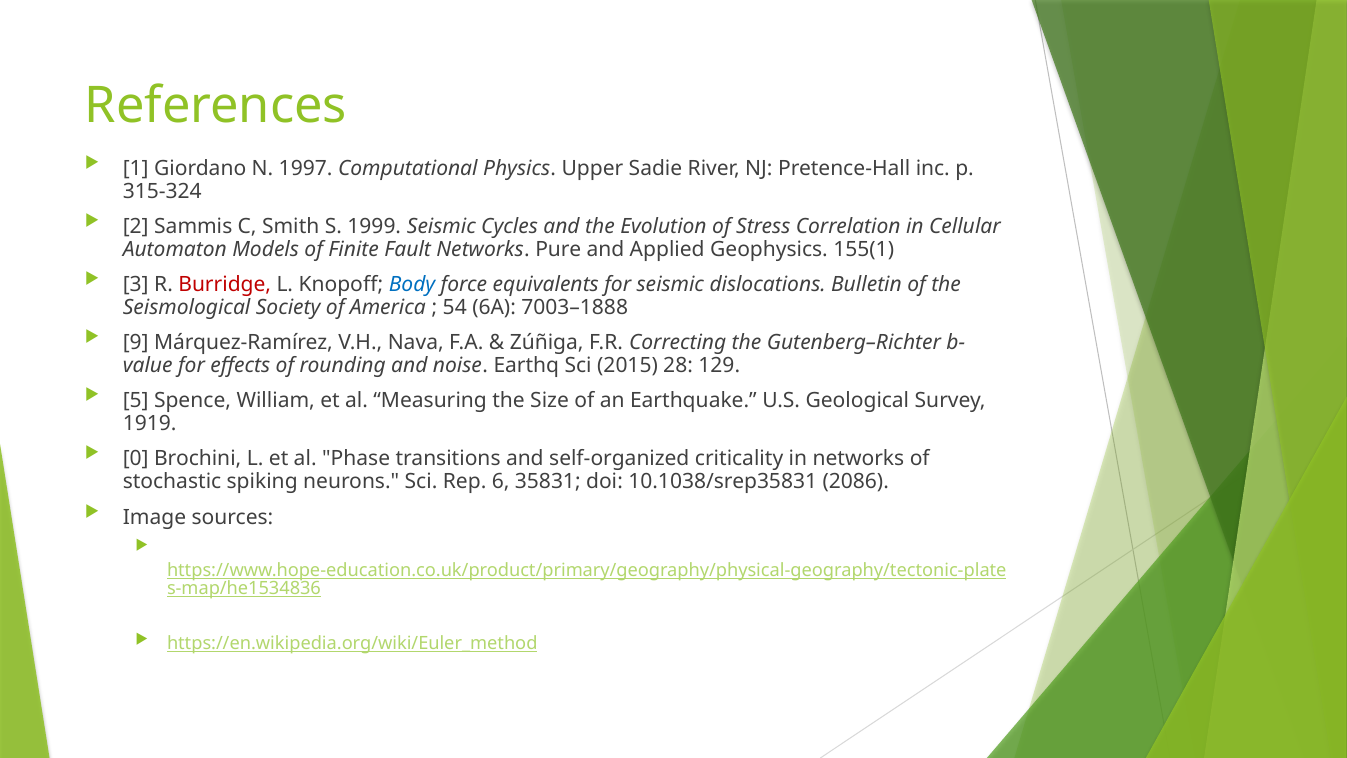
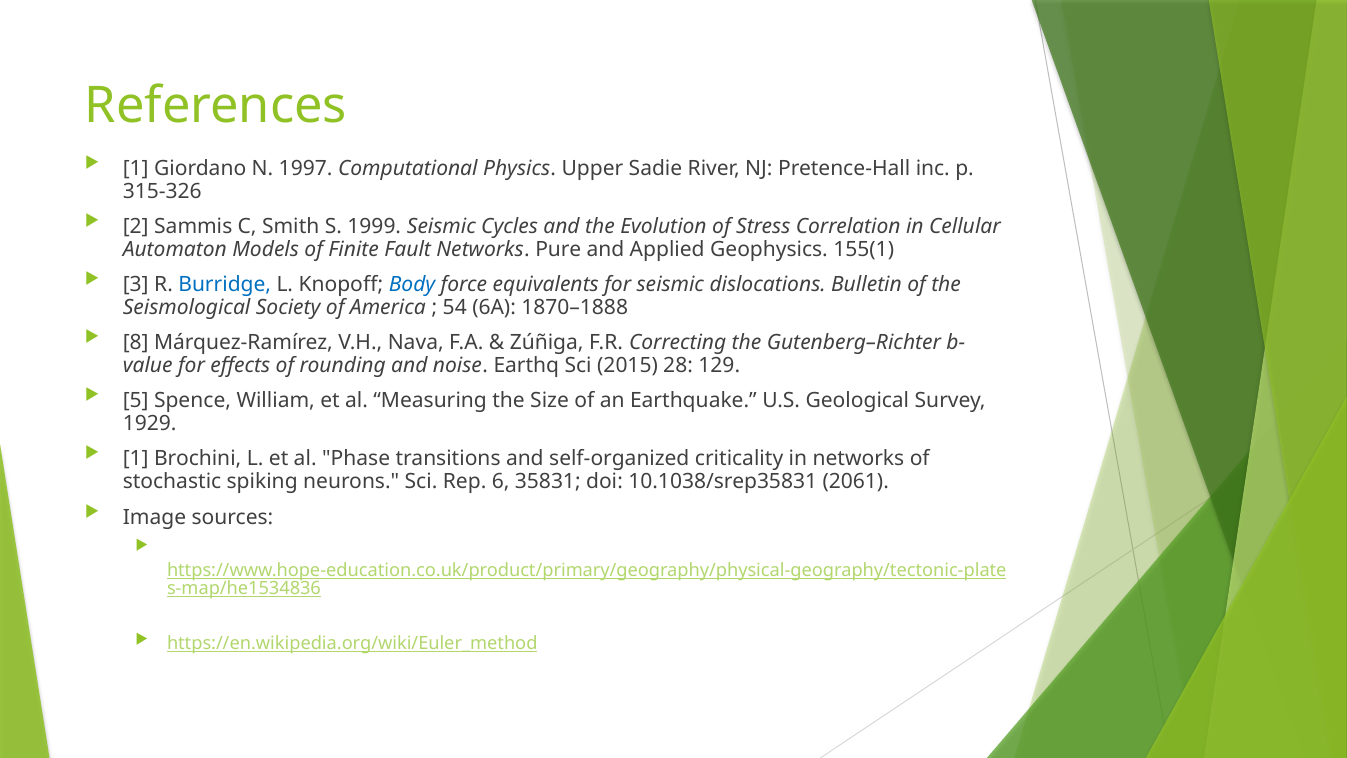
315-324: 315-324 -> 315-326
Burridge colour: red -> blue
7003–1888: 7003–1888 -> 1870–1888
9: 9 -> 8
1919: 1919 -> 1929
0 at (136, 459): 0 -> 1
2086: 2086 -> 2061
